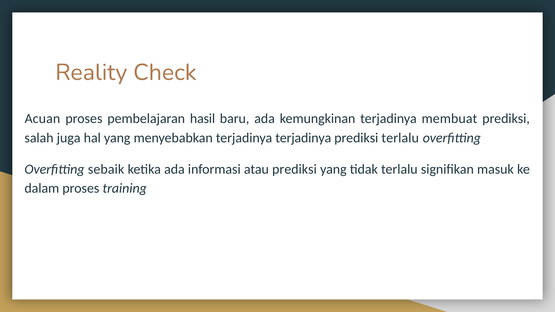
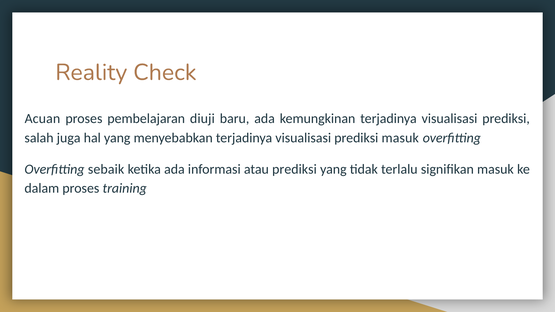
hasil: hasil -> diuji
kemungkinan terjadinya membuat: membuat -> visualisasi
menyebabkan terjadinya terjadinya: terjadinya -> visualisasi
prediksi terlalu: terlalu -> masuk
